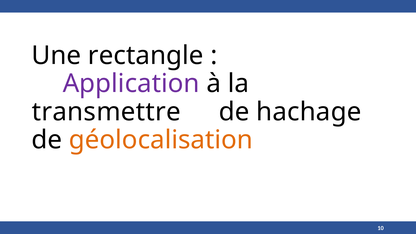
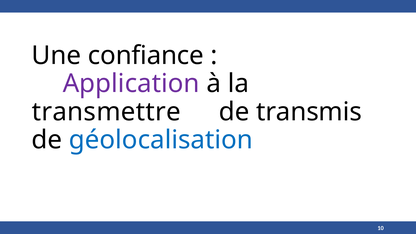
rectangle: rectangle -> confiance
hachage: hachage -> transmis
géolocalisation colour: orange -> blue
